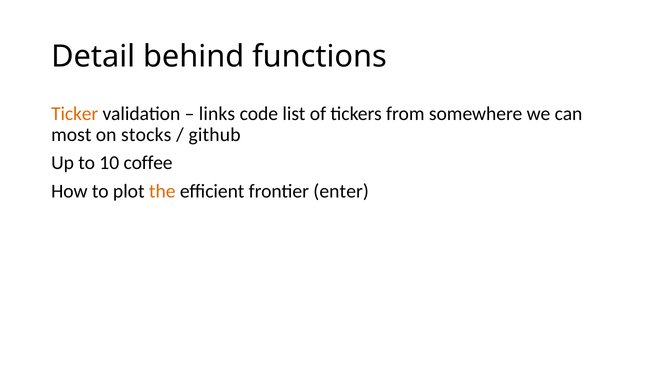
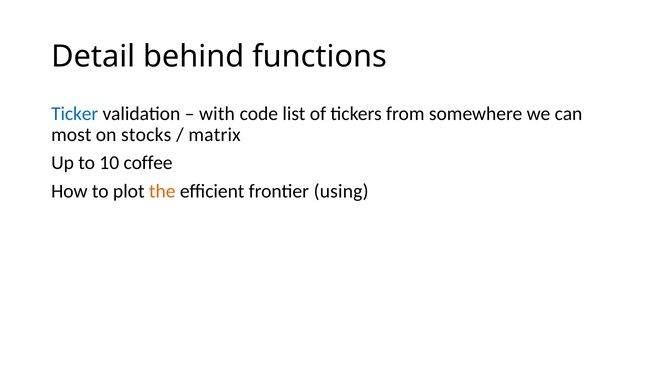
Ticker colour: orange -> blue
links: links -> with
github: github -> matrix
enter: enter -> using
